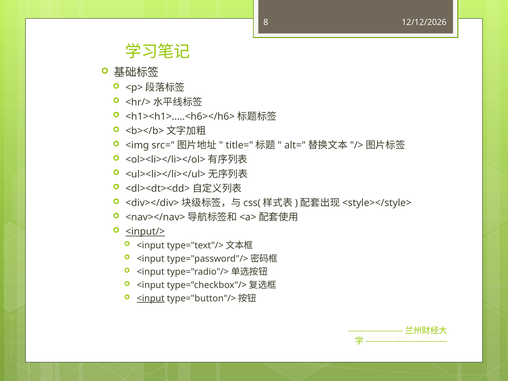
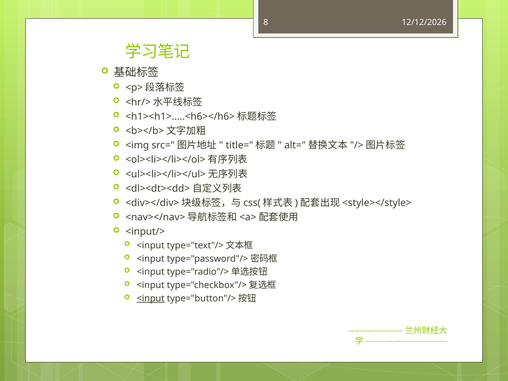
<input/> underline: present -> none
